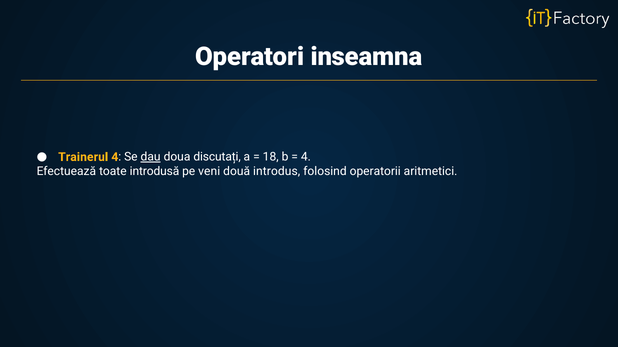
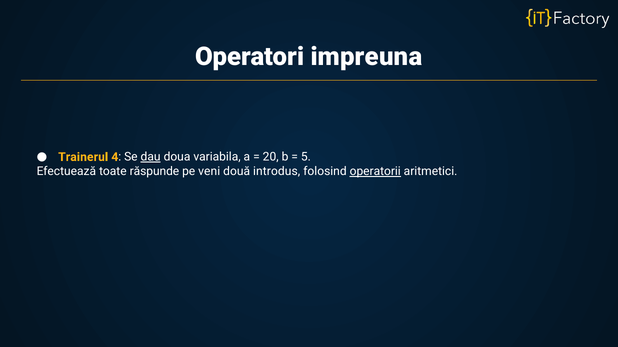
inseamna: inseamna -> impreuna
discutați: discutați -> variabila
18: 18 -> 20
4 at (306, 157): 4 -> 5
introdusă: introdusă -> răspunde
operatorii underline: none -> present
